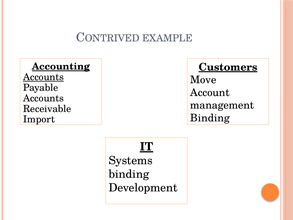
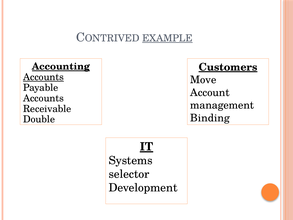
EXAMPLE underline: none -> present
Import: Import -> Double
binding at (129, 174): binding -> selector
